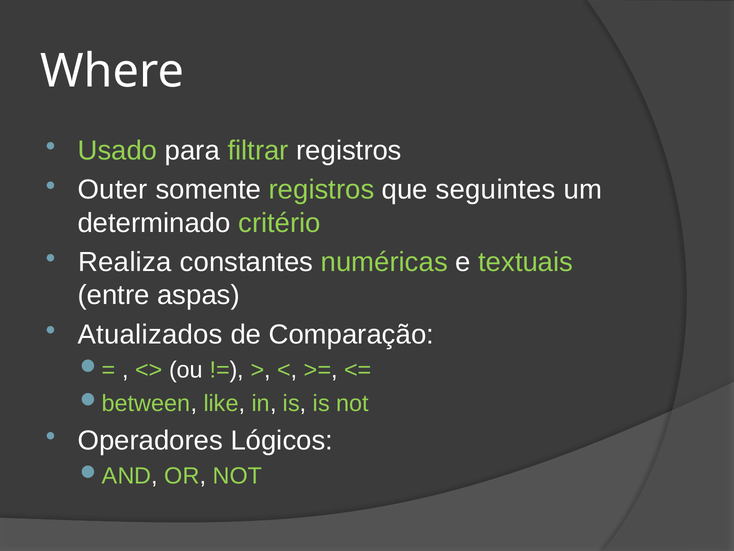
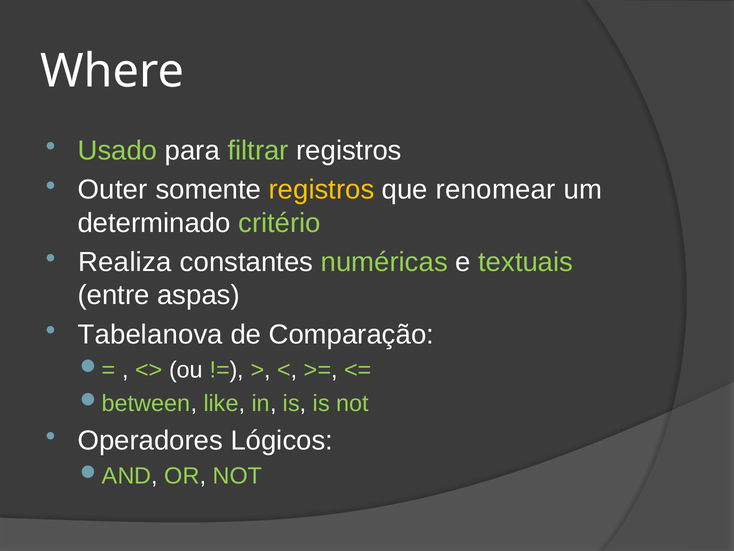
registros at (322, 190) colour: light green -> yellow
seguintes: seguintes -> renomear
Atualizados: Atualizados -> Tabelanova
